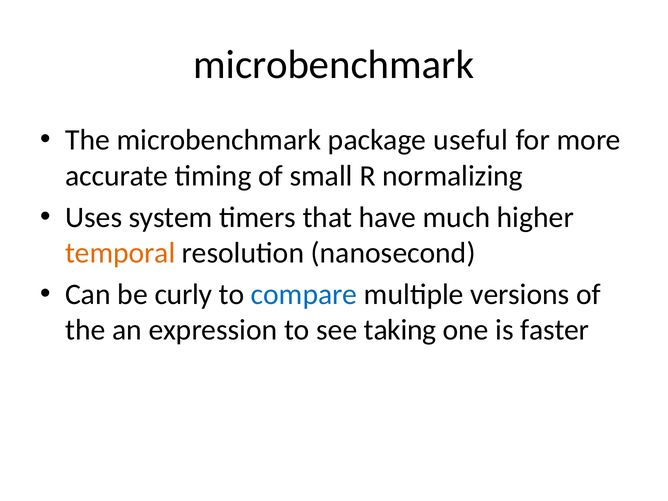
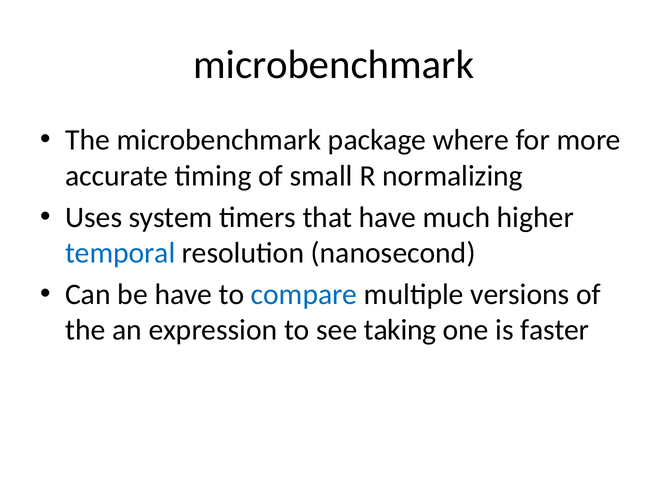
useful: useful -> where
temporal colour: orange -> blue
be curly: curly -> have
